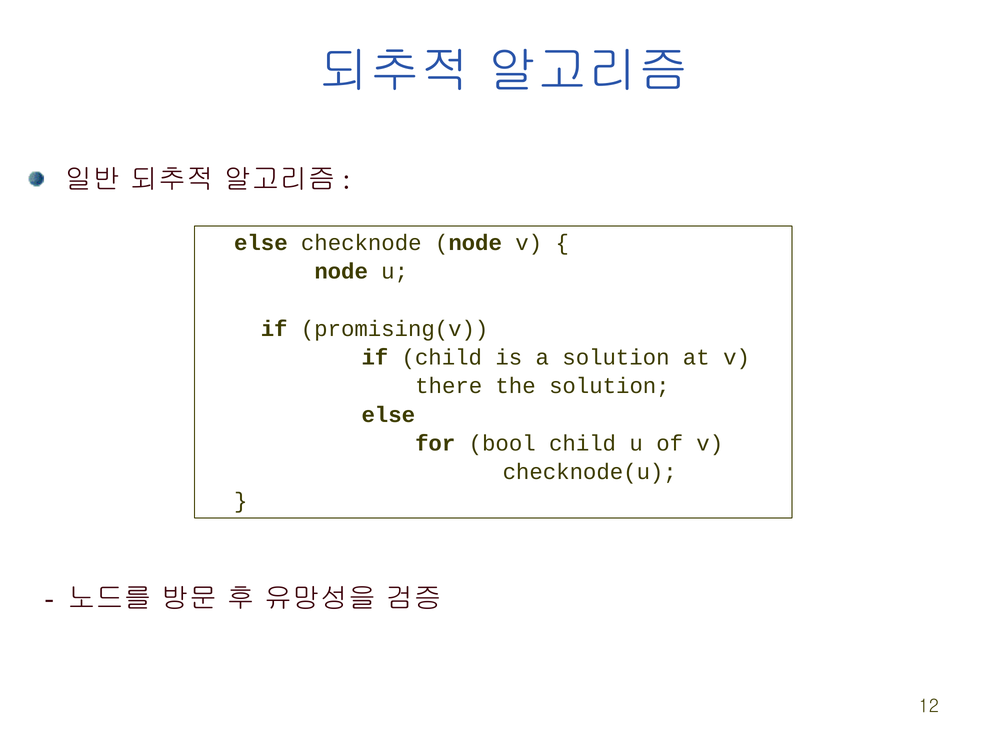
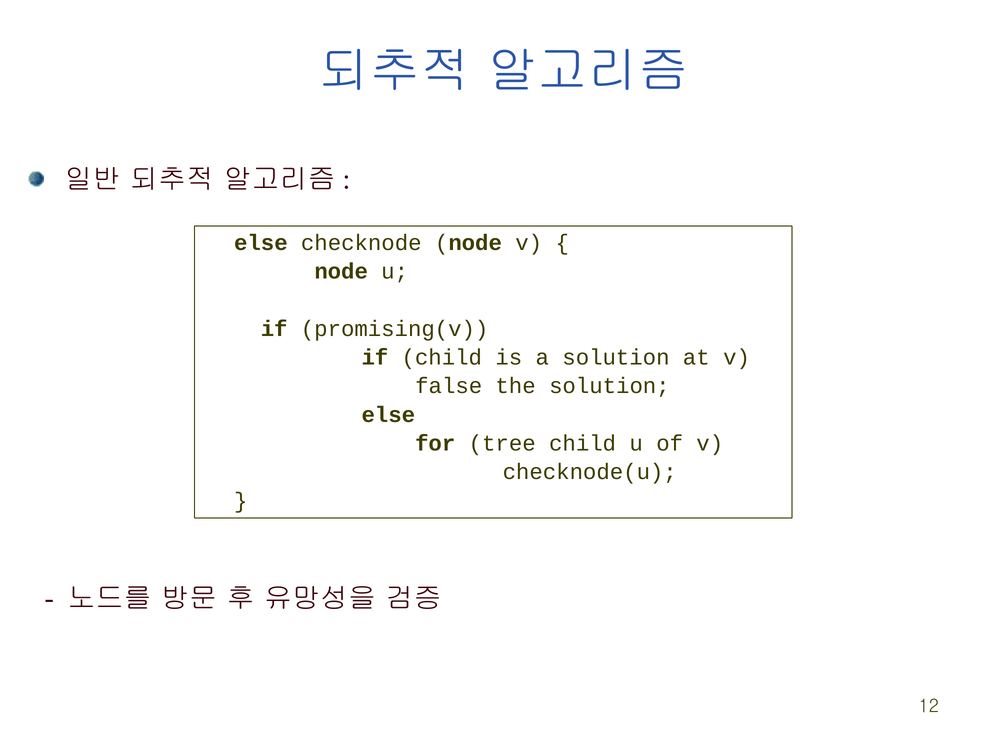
there: there -> false
bool: bool -> tree
